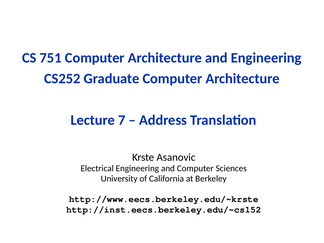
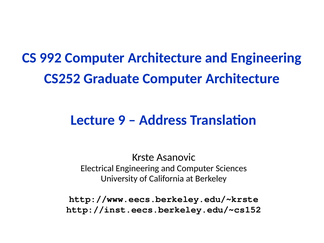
751: 751 -> 992
7: 7 -> 9
